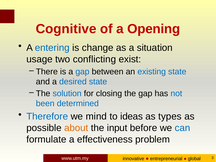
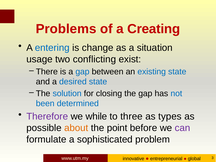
Cognitive: Cognitive -> Problems
Opening: Opening -> Creating
Therefore colour: blue -> purple
mind: mind -> while
ideas: ideas -> three
input: input -> point
can colour: blue -> purple
effectiveness: effectiveness -> sophisticated
